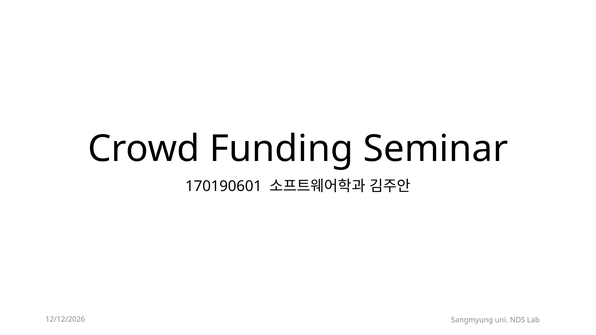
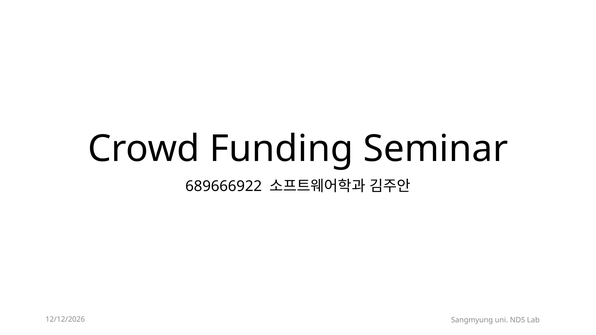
170190601: 170190601 -> 689666922
